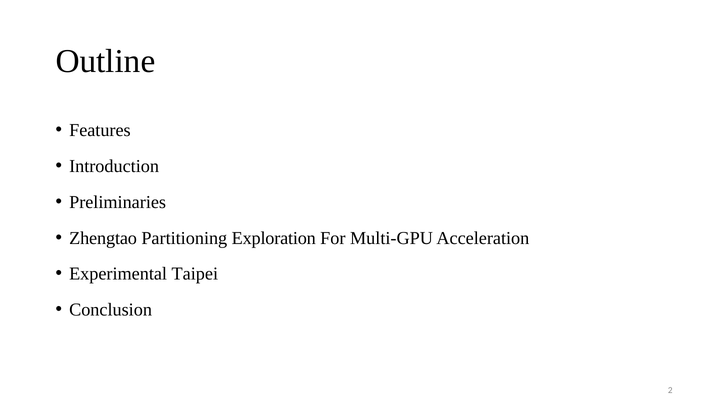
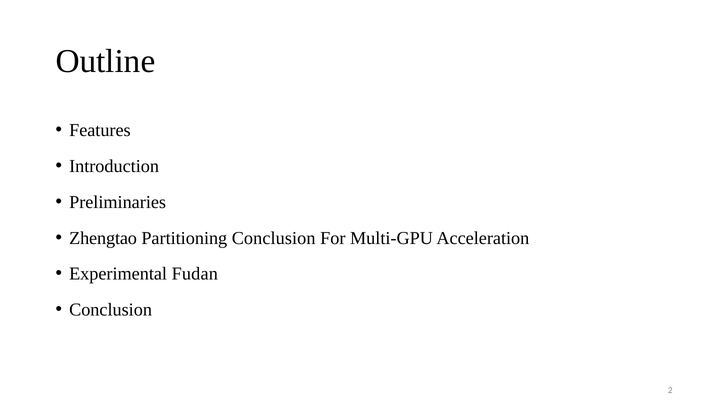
Partitioning Exploration: Exploration -> Conclusion
Taipei: Taipei -> Fudan
